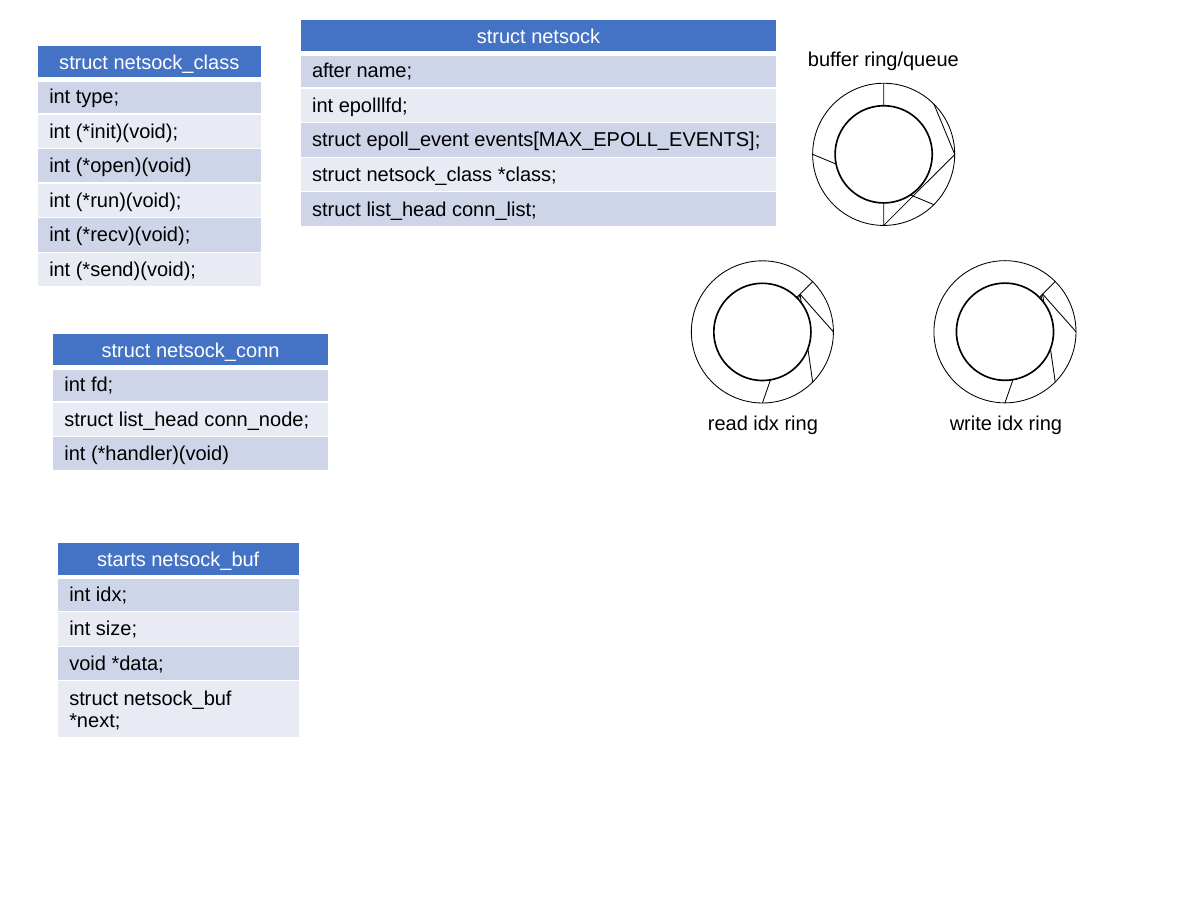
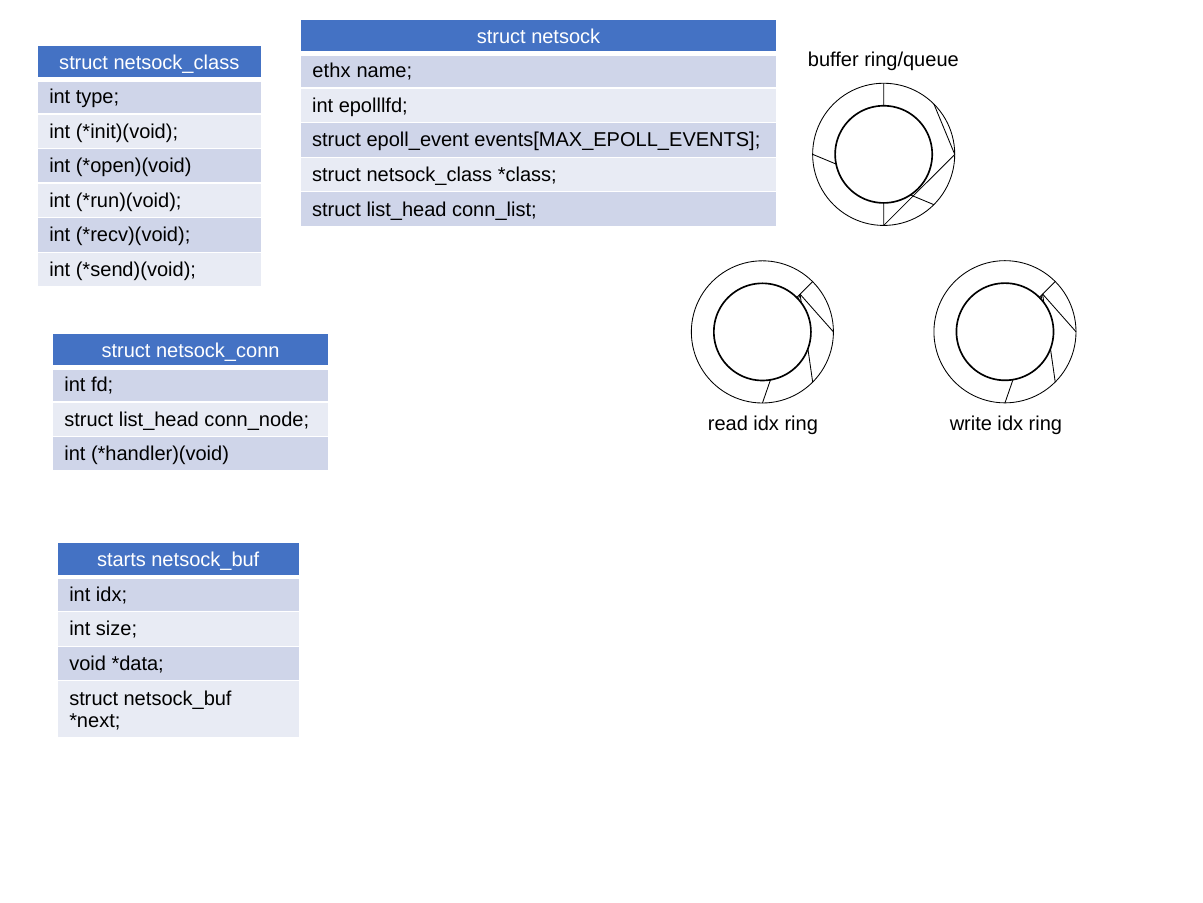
after: after -> ethx
